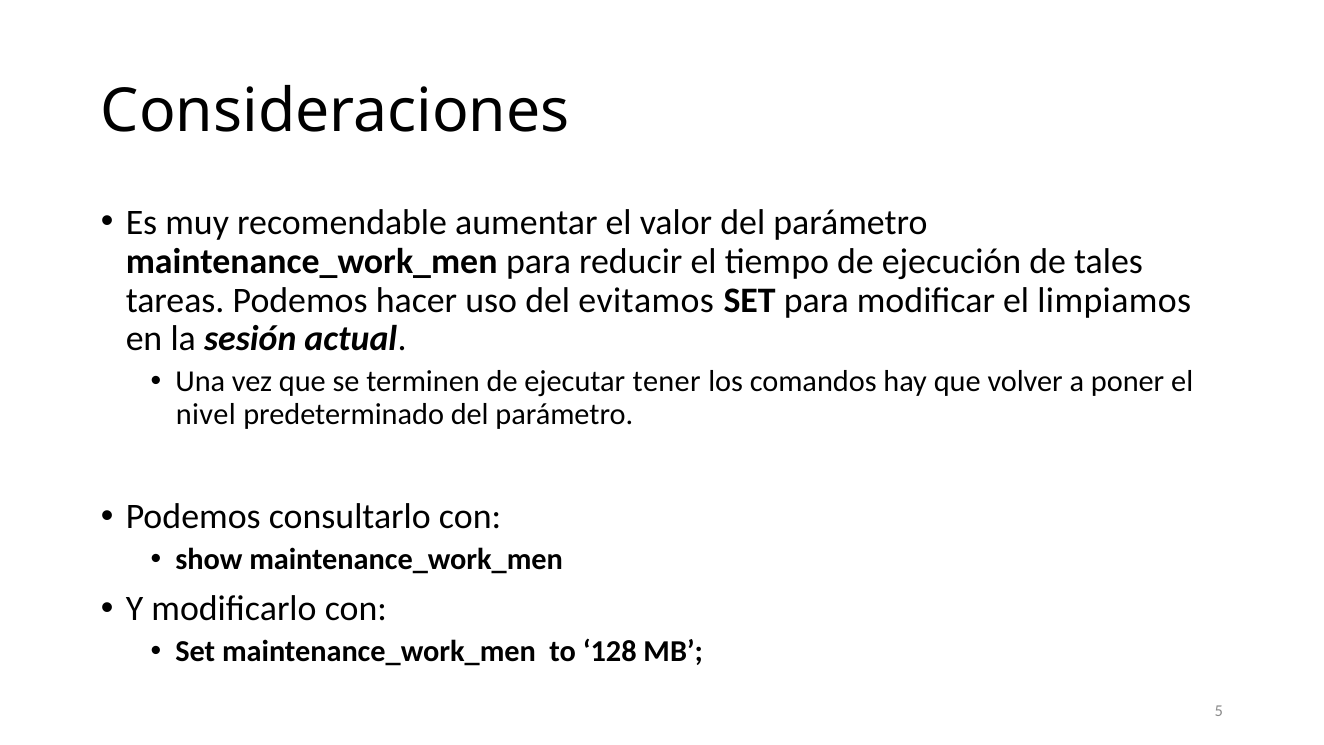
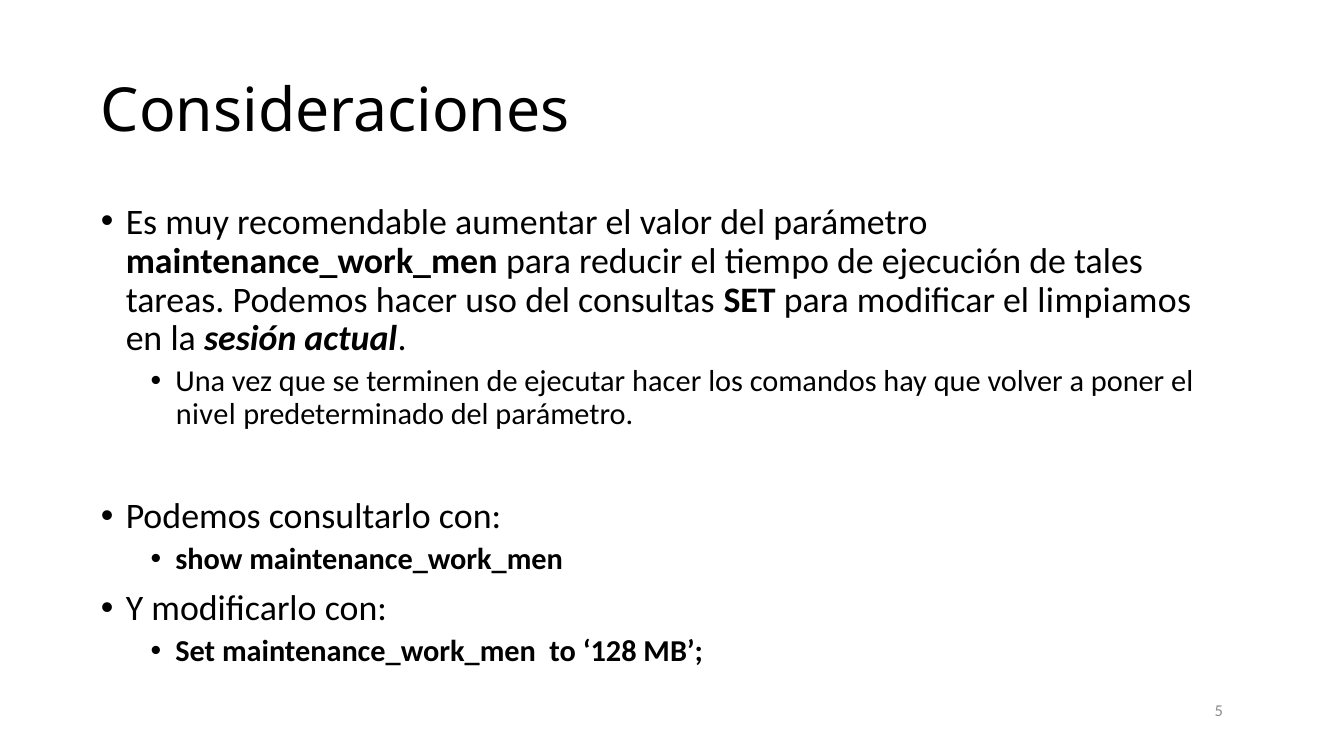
evitamos: evitamos -> consultas
ejecutar tener: tener -> hacer
